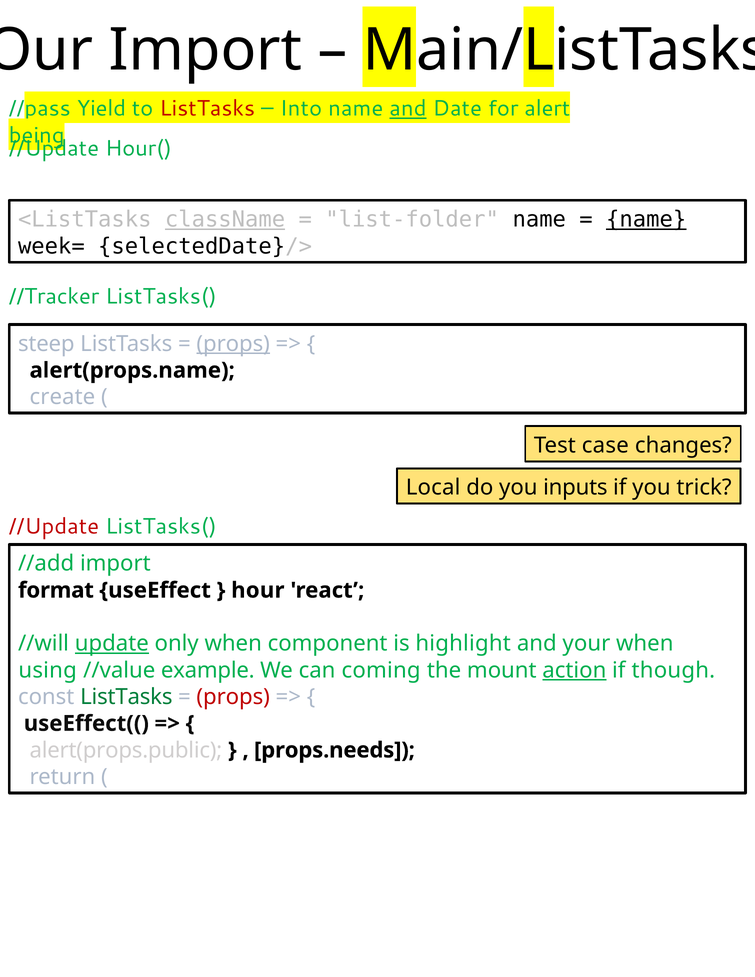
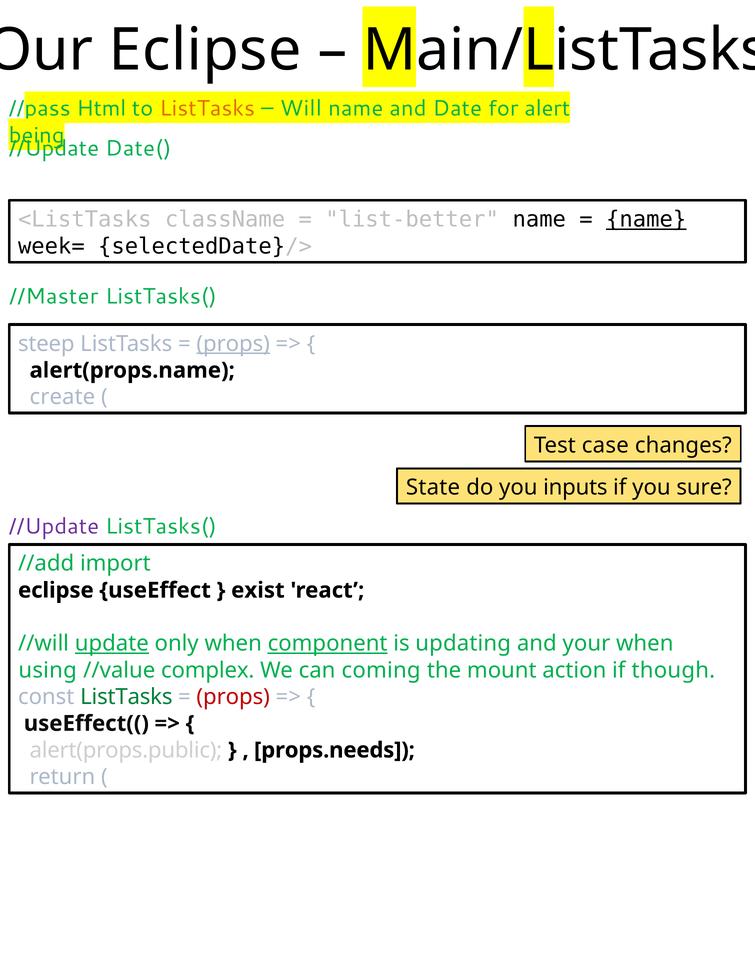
Import at (205, 50): Import -> Eclipse
Yield: Yield -> Html
ListTasks at (207, 109) colour: red -> orange
Into: Into -> Will
and at (408, 109) underline: present -> none
Hour(: Hour( -> Date(
className underline: present -> none
list-folder: list-folder -> list-better
//Tracker: //Tracker -> //Master
Local: Local -> State
trick: trick -> sure
//Update at (54, 526) colour: red -> purple
format at (56, 590): format -> eclipse
hour: hour -> exist
component underline: none -> present
highlight: highlight -> updating
example: example -> complex
action underline: present -> none
